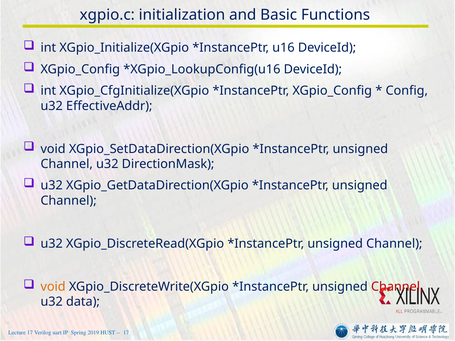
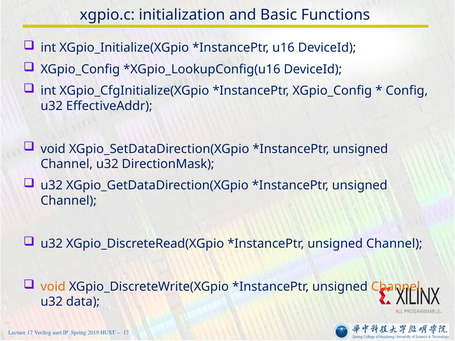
Channel at (397, 287) colour: red -> orange
